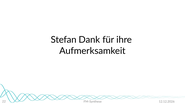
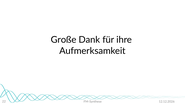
Stefan: Stefan -> Große
